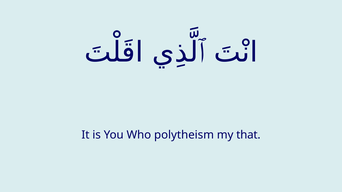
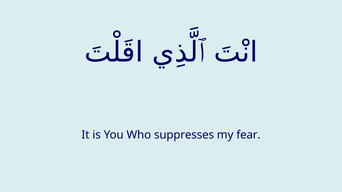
polytheism: polytheism -> suppresses
that: that -> fear
